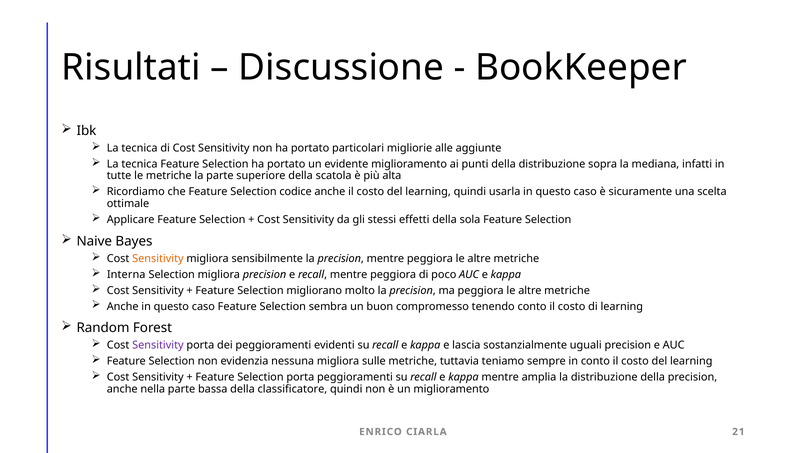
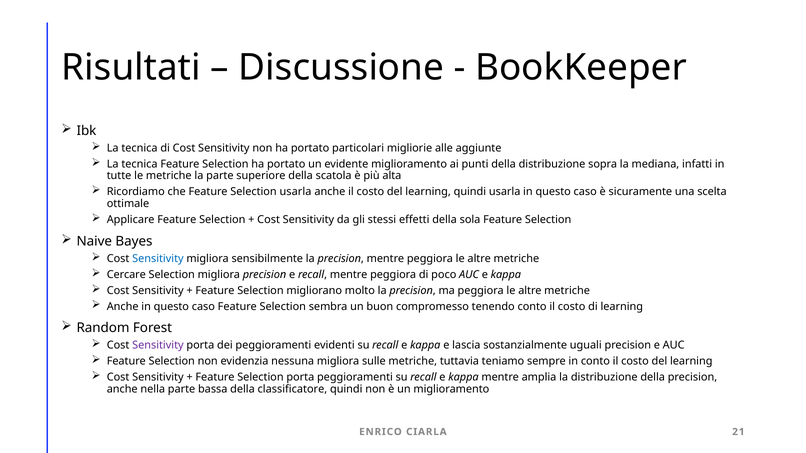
Selection codice: codice -> usarla
Sensitivity at (158, 259) colour: orange -> blue
Interna: Interna -> Cercare
